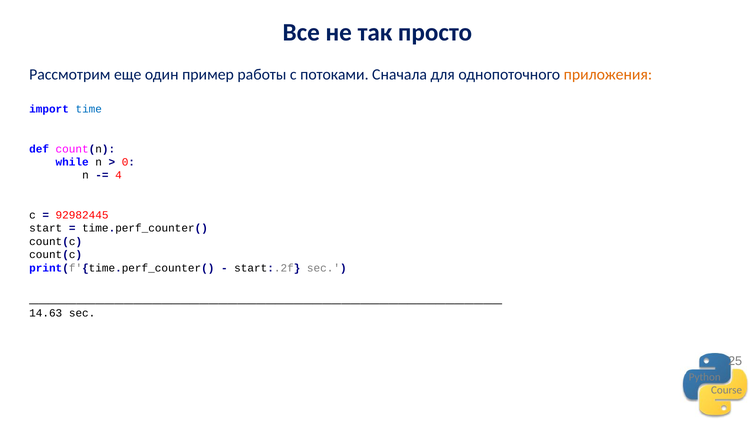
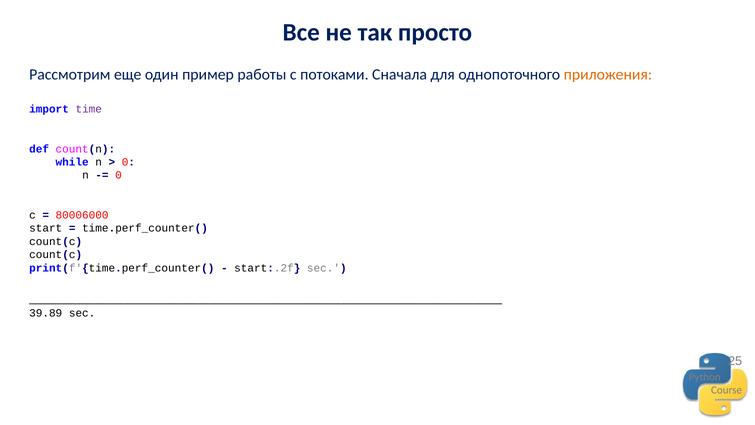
time colour: blue -> purple
4 at (118, 175): 4 -> 0
92982445: 92982445 -> 80006000
14.63: 14.63 -> 39.89
